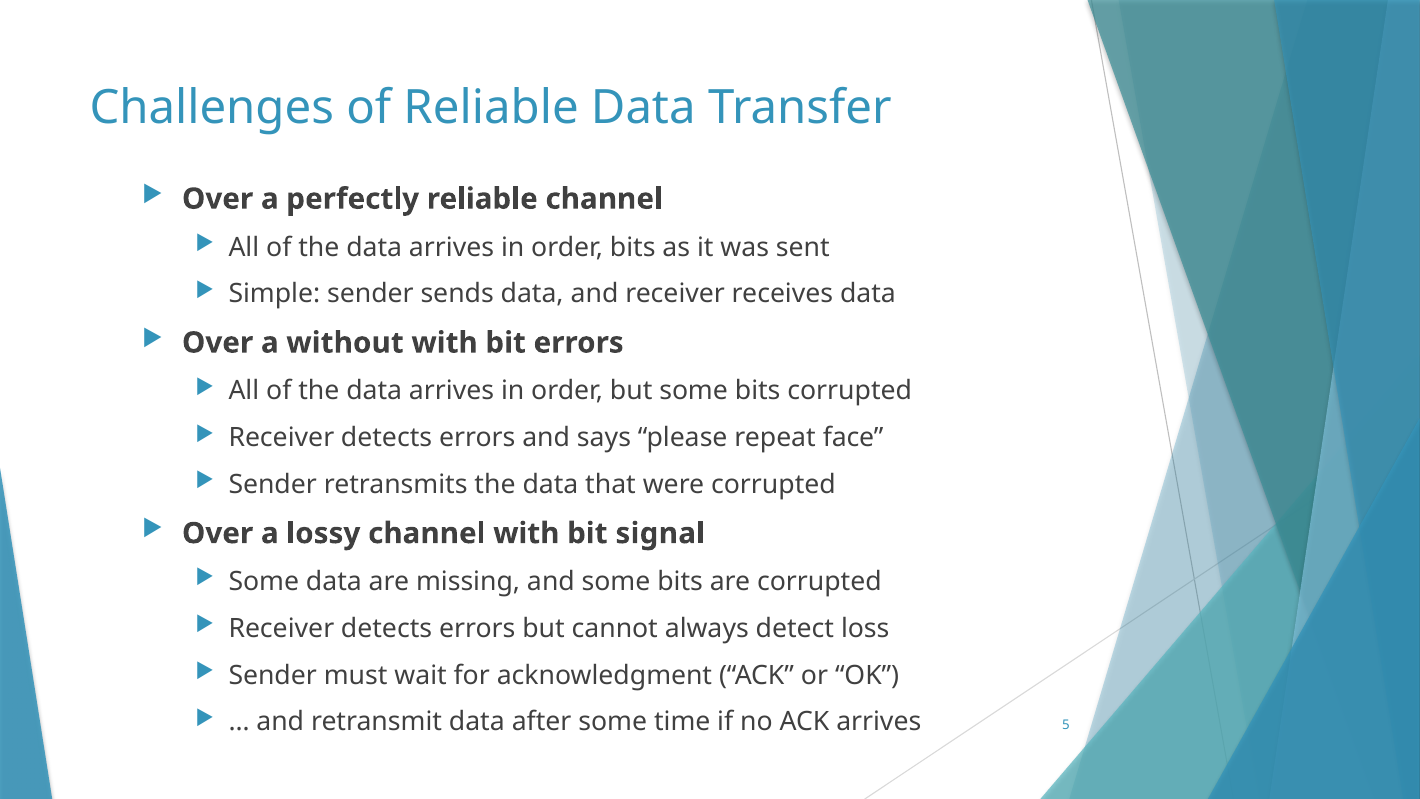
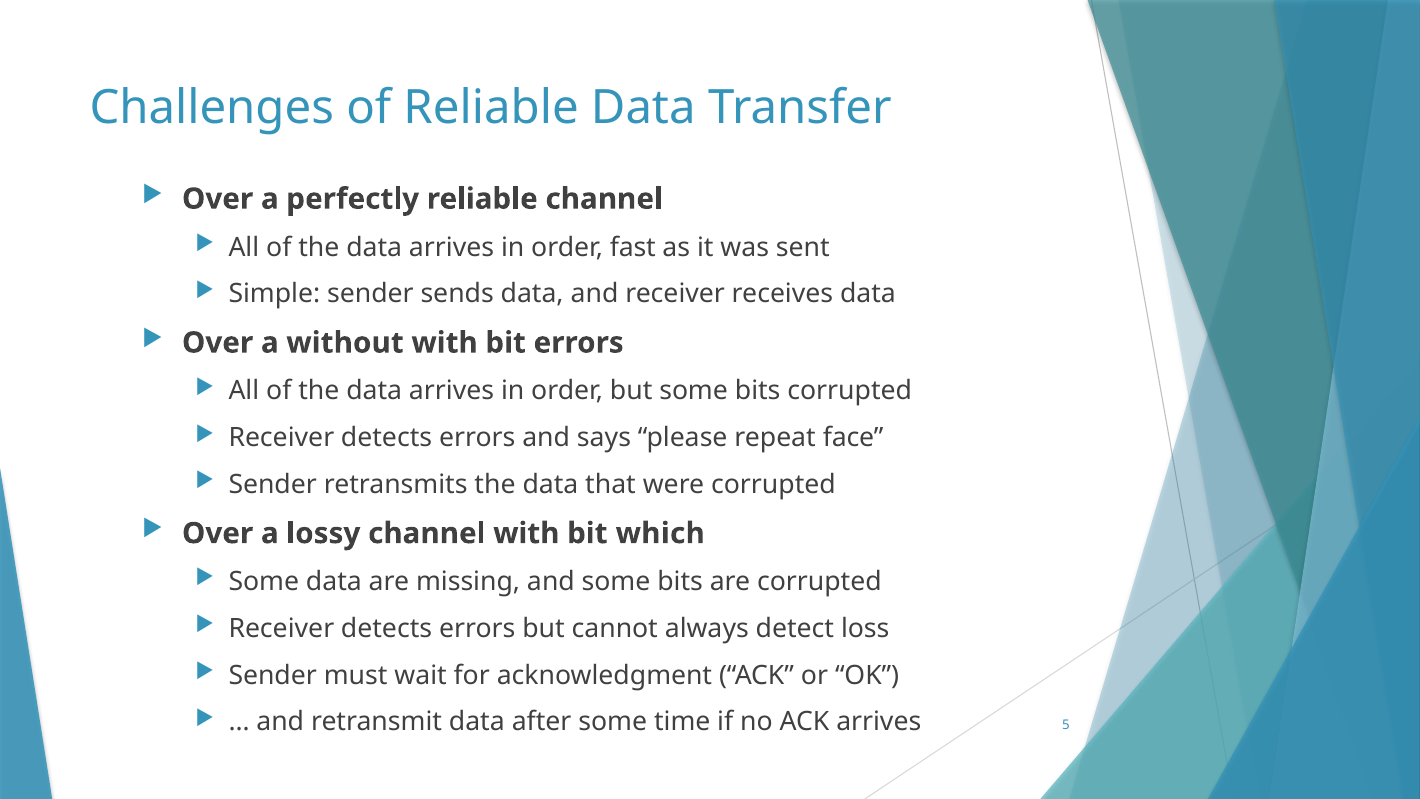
order bits: bits -> fast
signal: signal -> which
